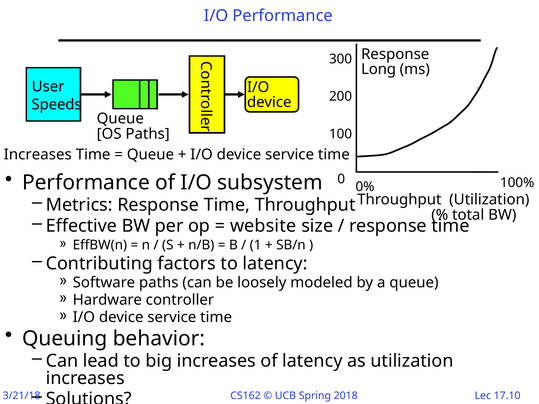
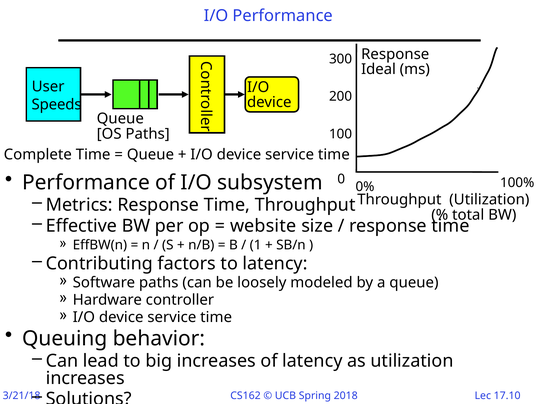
Long: Long -> Ideal
Increases at (38, 155): Increases -> Complete
